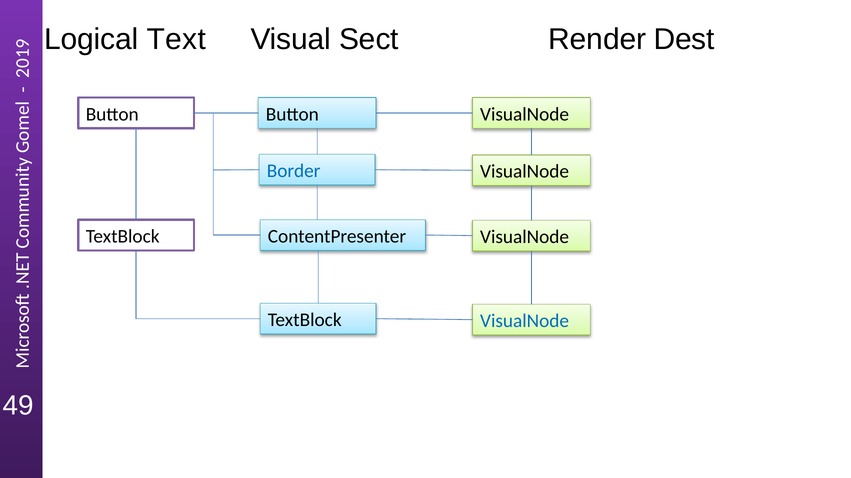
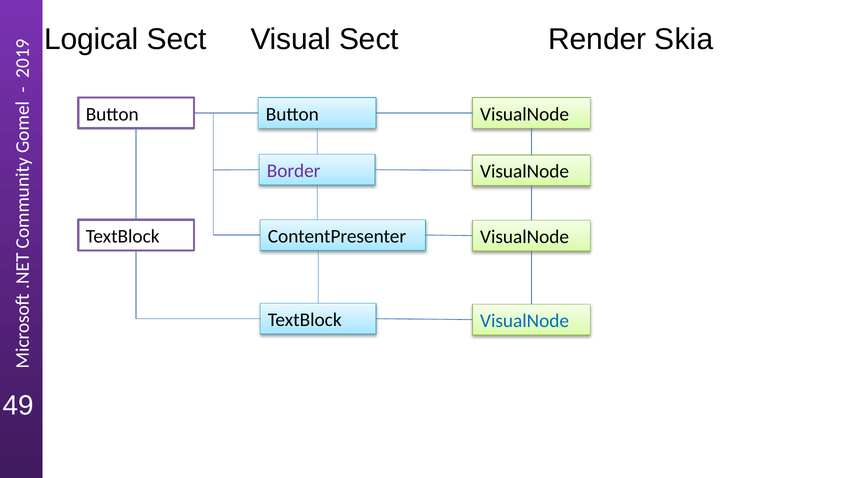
Logical Text: Text -> Sect
Dest: Dest -> Skia
Border colour: blue -> purple
